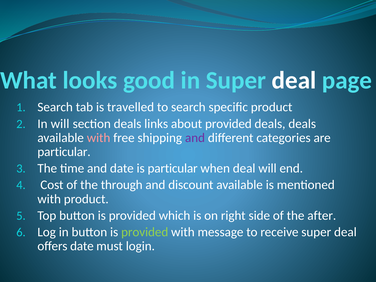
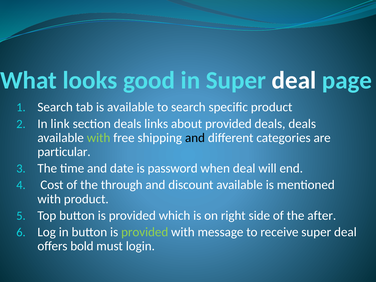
is travelled: travelled -> available
In will: will -> link
with at (99, 138) colour: pink -> light green
and at (195, 138) colour: purple -> black
is particular: particular -> password
offers date: date -> bold
